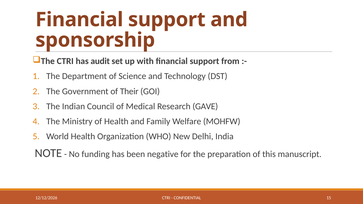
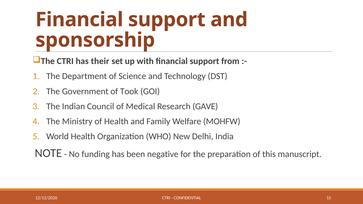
audit: audit -> their
Their: Their -> Took
